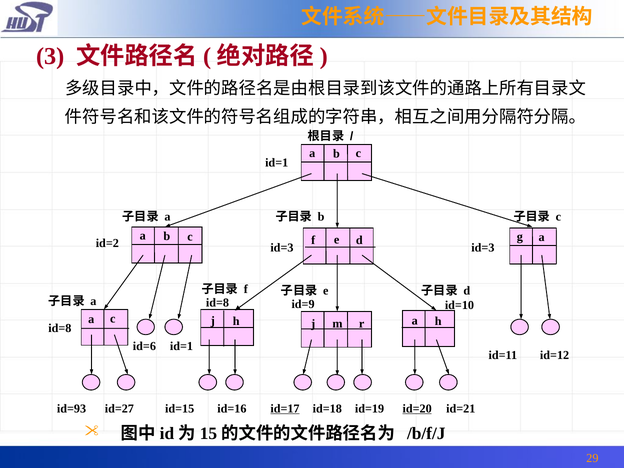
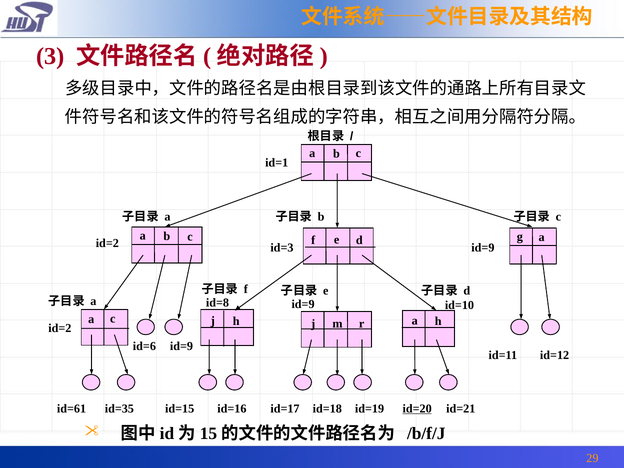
id=3 id=3: id=3 -> id=9
id=8 at (60, 328): id=8 -> id=2
id=6 id=1: id=1 -> id=9
id=93: id=93 -> id=61
id=27: id=27 -> id=35
id=17 underline: present -> none
